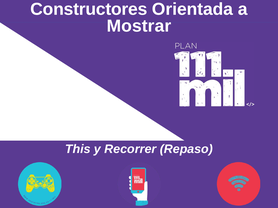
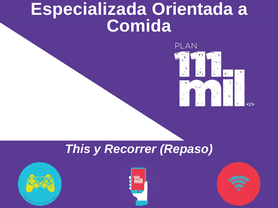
Constructores: Constructores -> Especializada
Mostrar: Mostrar -> Comida
